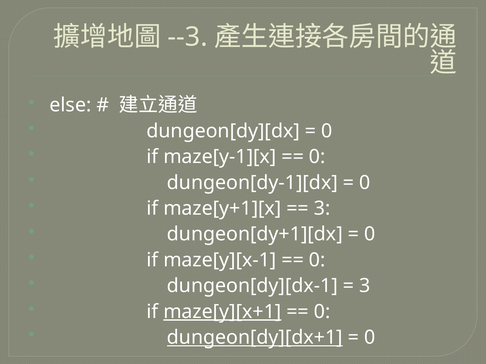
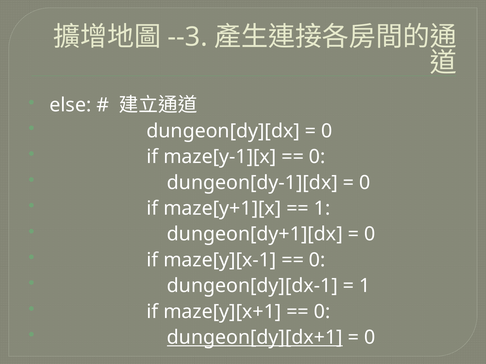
3 at (322, 209): 3 -> 1
3 at (365, 286): 3 -> 1
maze[y][x+1 underline: present -> none
